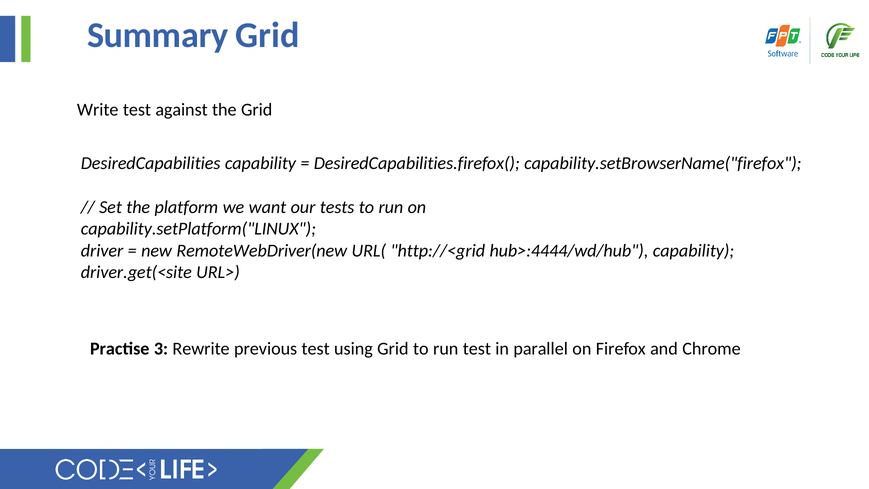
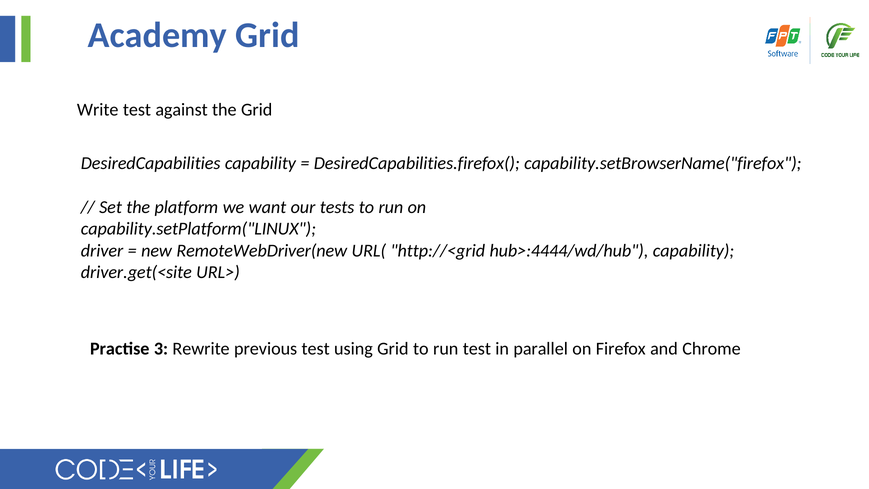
Summary: Summary -> Academy
